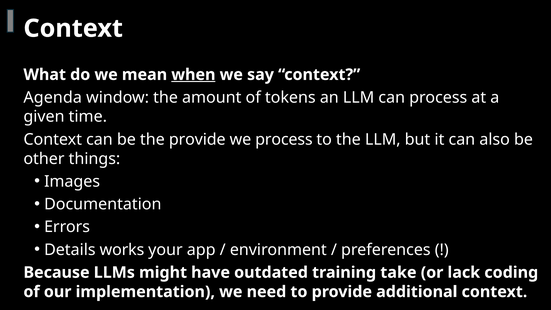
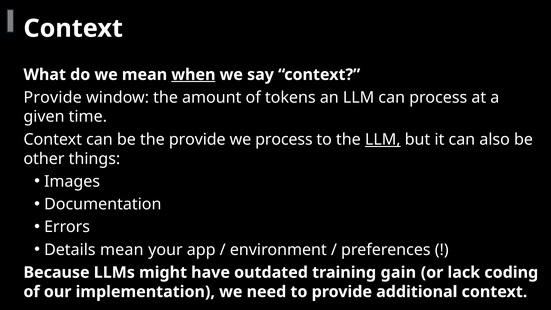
Agenda at (53, 97): Agenda -> Provide
LLM at (383, 139) underline: none -> present
Details works: works -> mean
take: take -> gain
